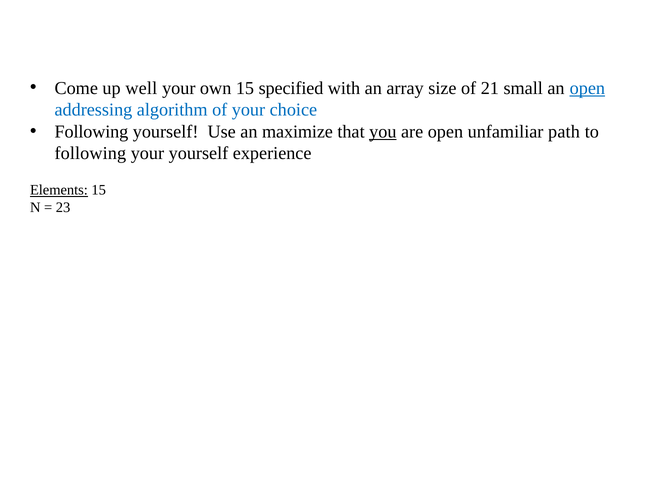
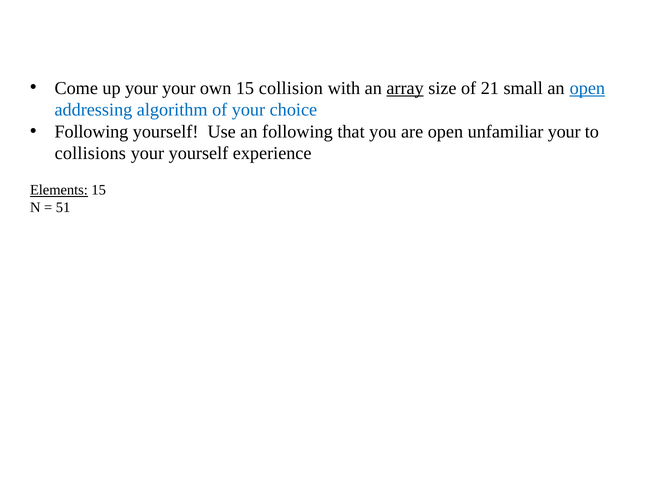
up well: well -> your
specified: specified -> collision
array underline: none -> present
an maximize: maximize -> following
you underline: present -> none
unfamiliar path: path -> your
following at (90, 154): following -> collisions
23: 23 -> 51
